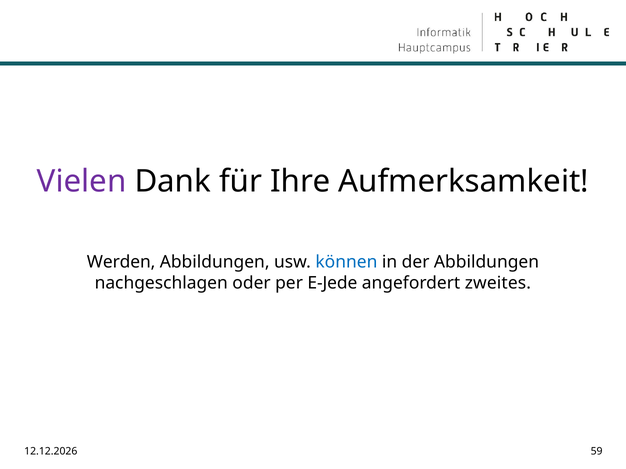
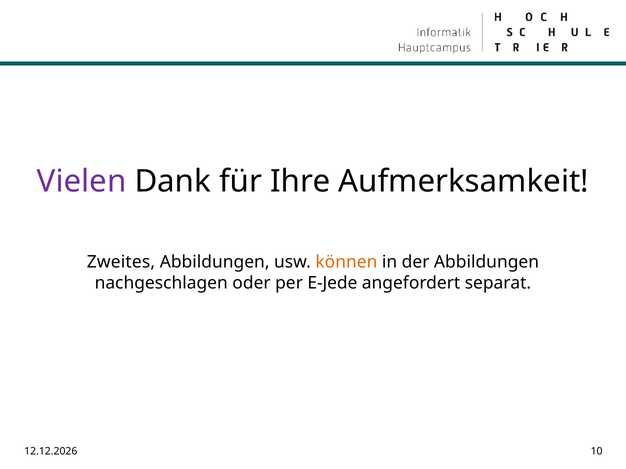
Werden: Werden -> Zweites
können colour: blue -> orange
zweites: zweites -> separat
59: 59 -> 10
